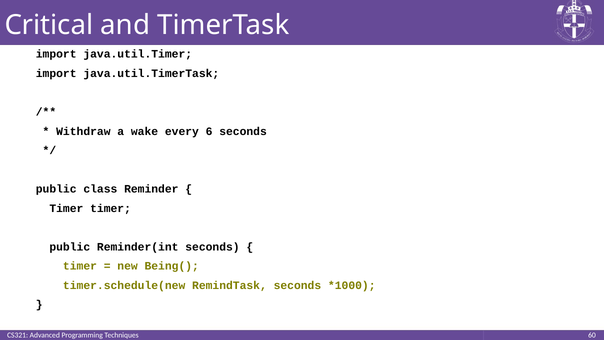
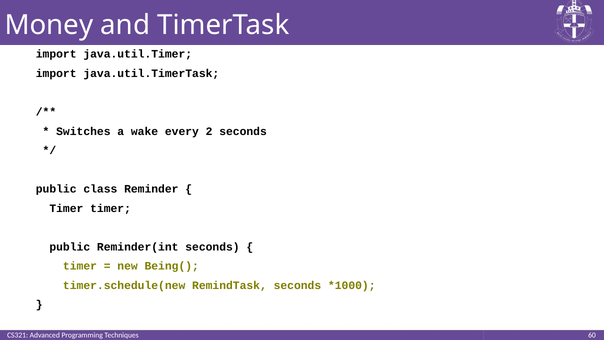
Critical: Critical -> Money
Withdraw: Withdraw -> Switches
6: 6 -> 2
